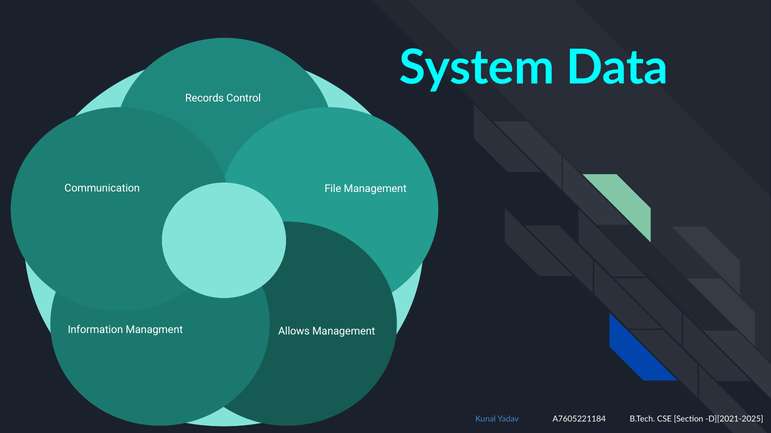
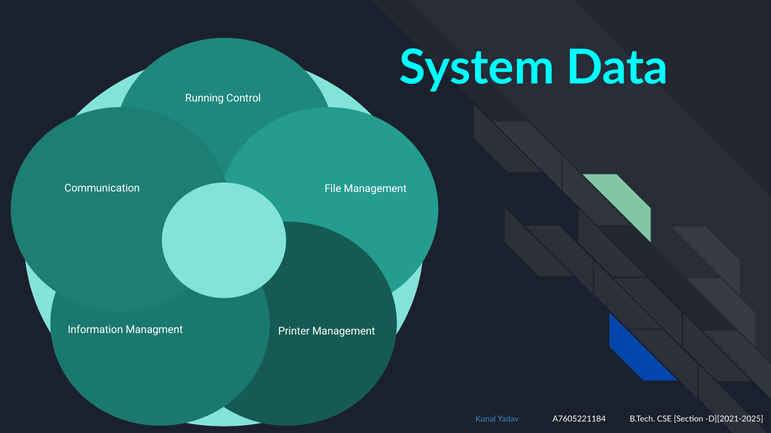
Records: Records -> Running
Allows: Allows -> Printer
